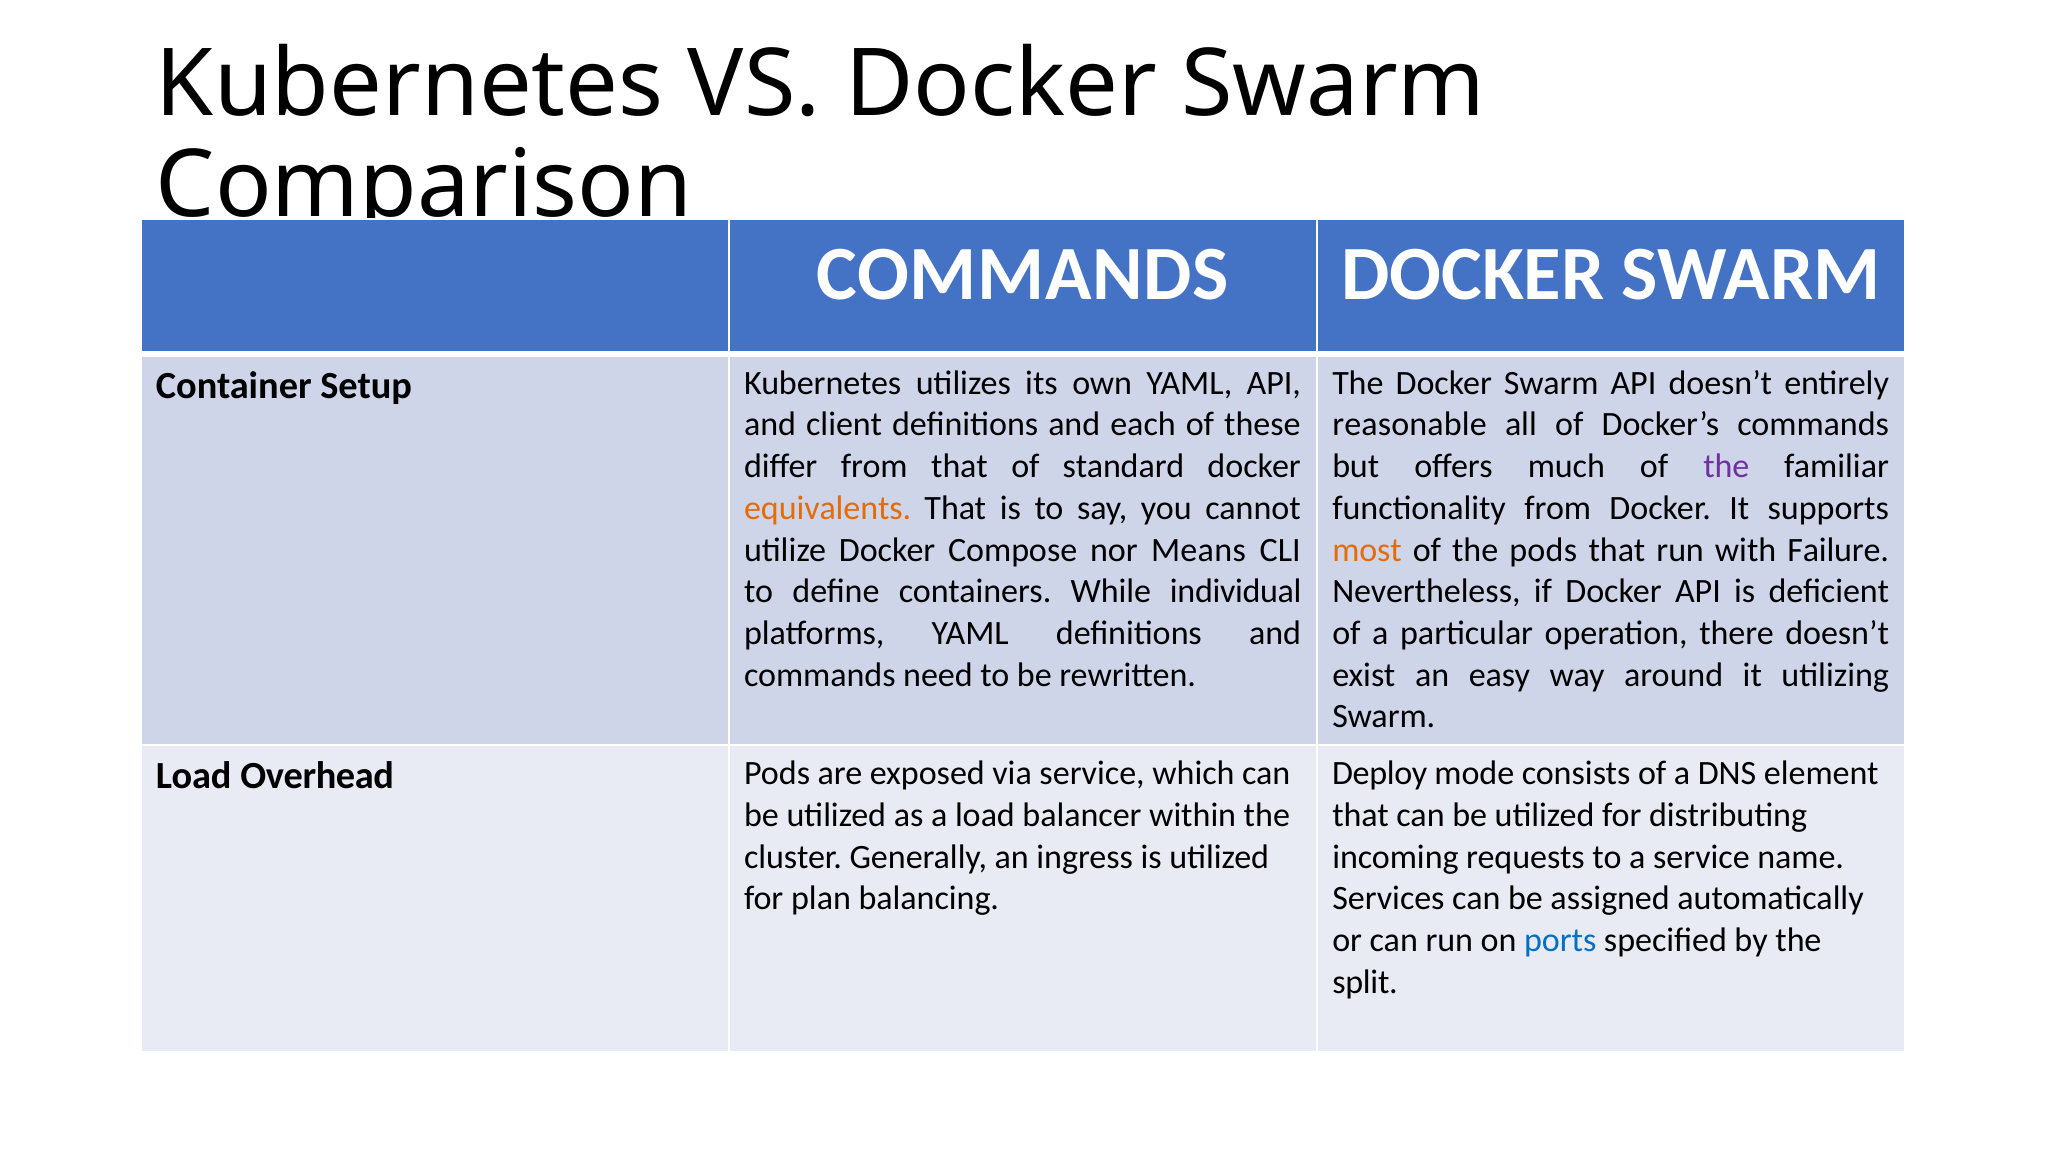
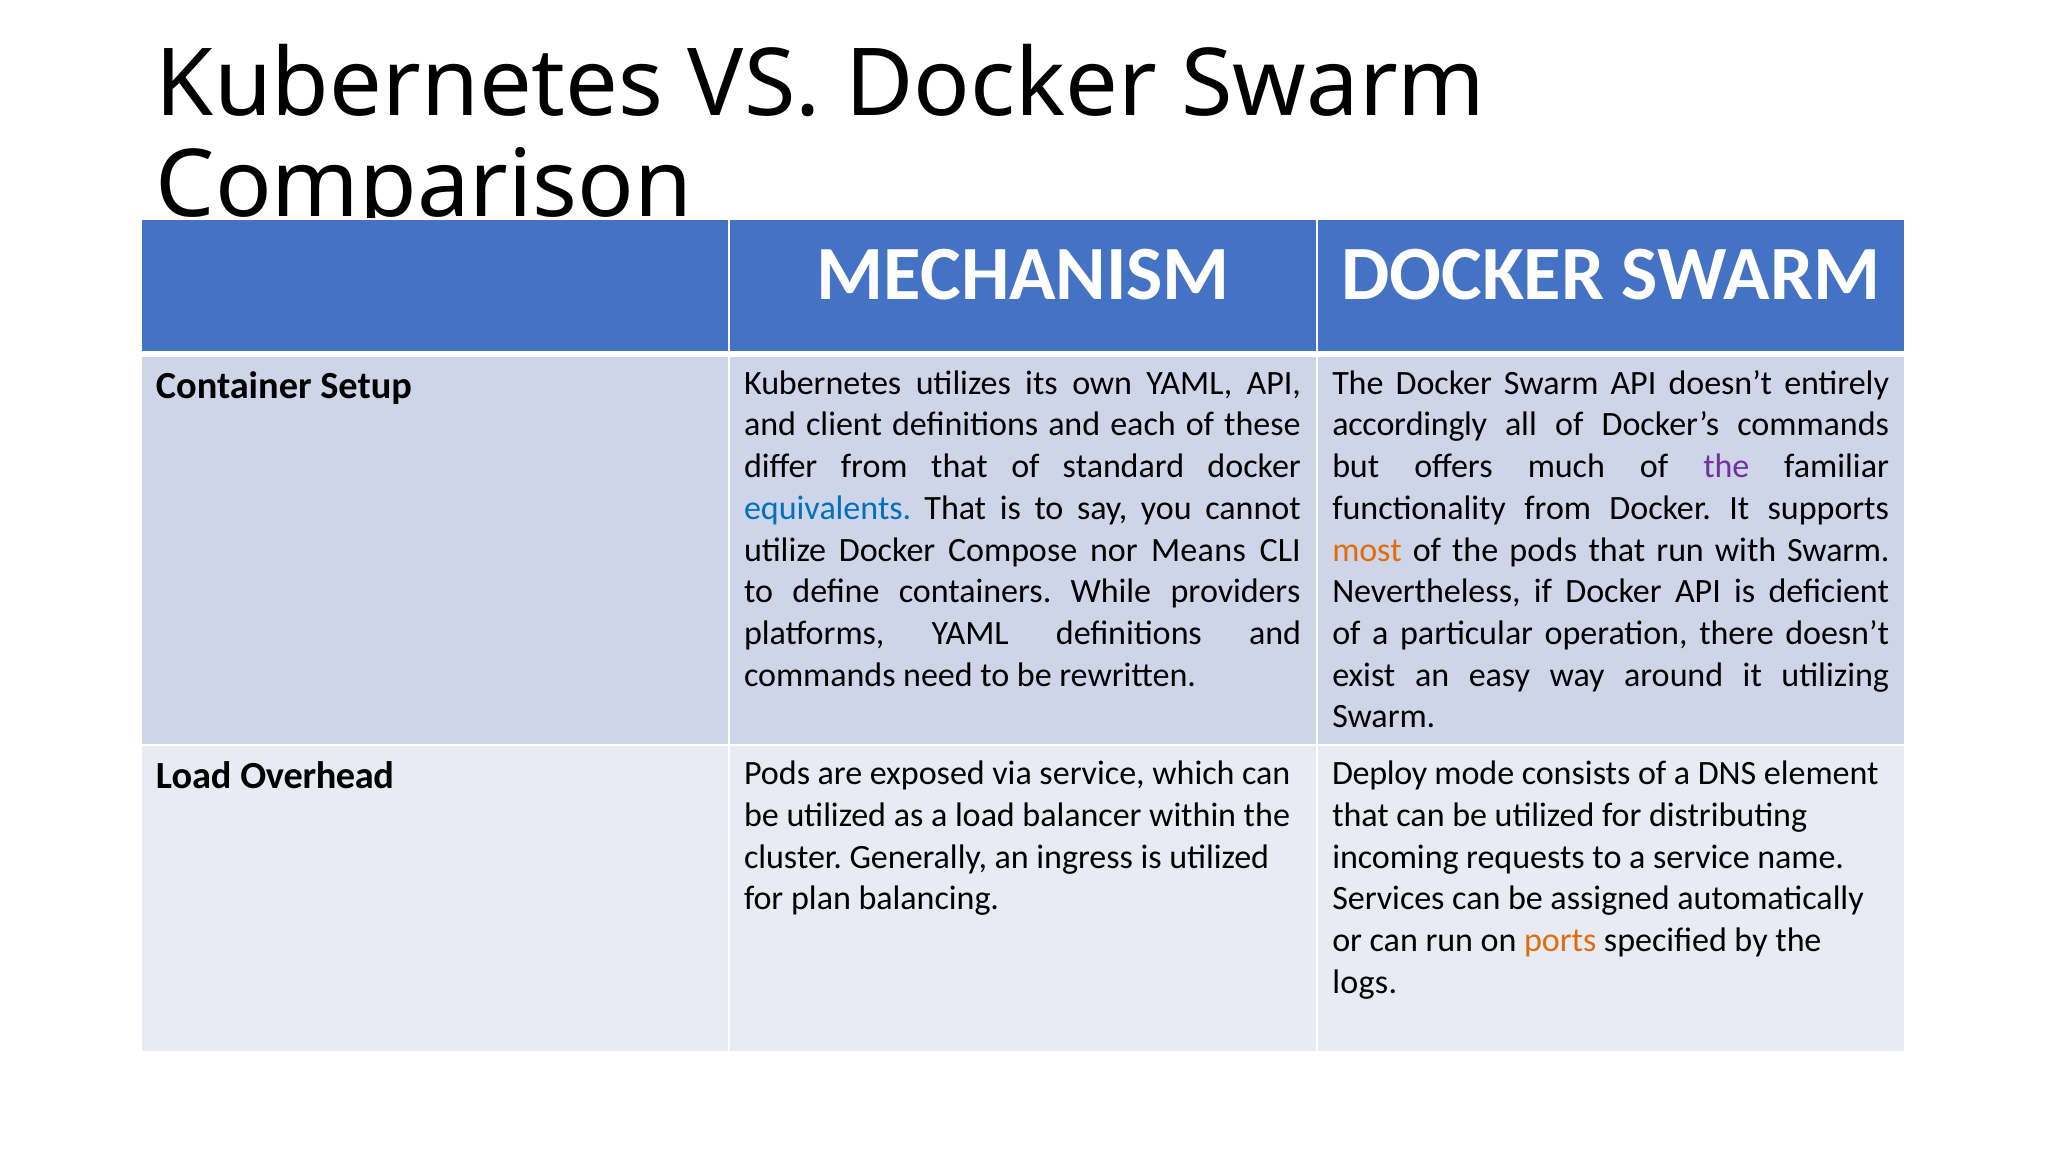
COMMANDS at (1023, 274): COMMANDS -> MECHANISM
reasonable: reasonable -> accordingly
equivalents colour: orange -> blue
with Failure: Failure -> Swarm
individual: individual -> providers
ports colour: blue -> orange
split: split -> logs
